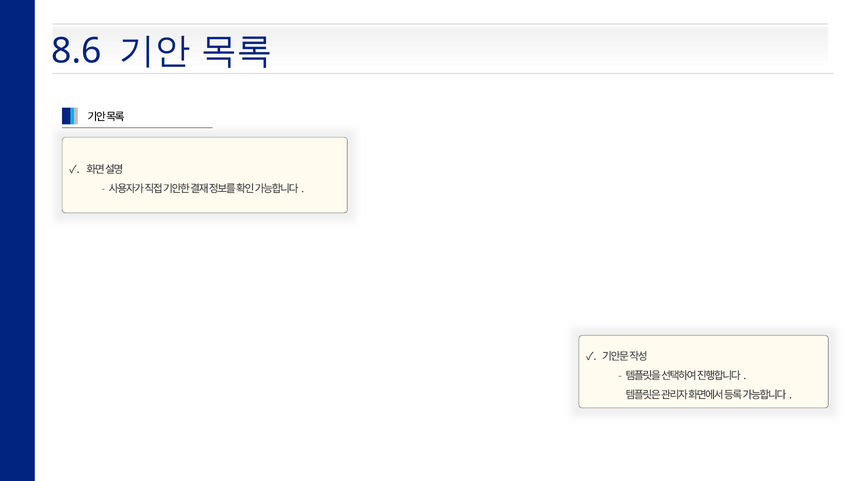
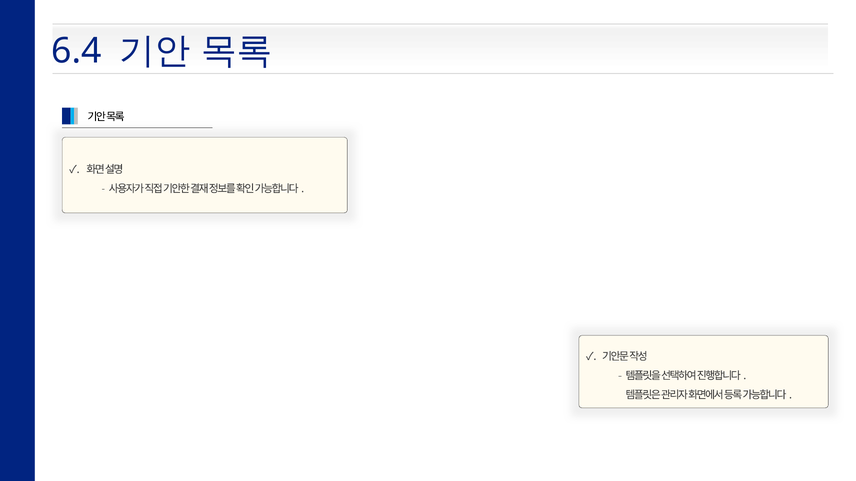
8.6: 8.6 -> 6.4
